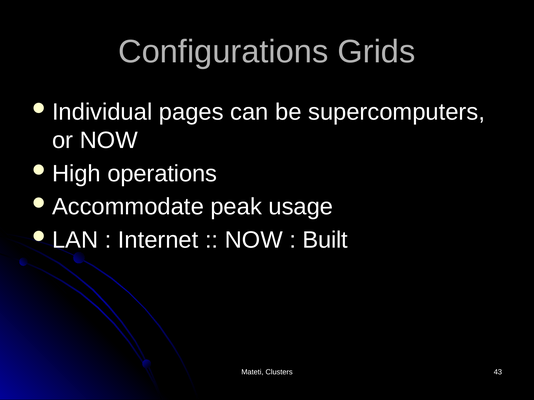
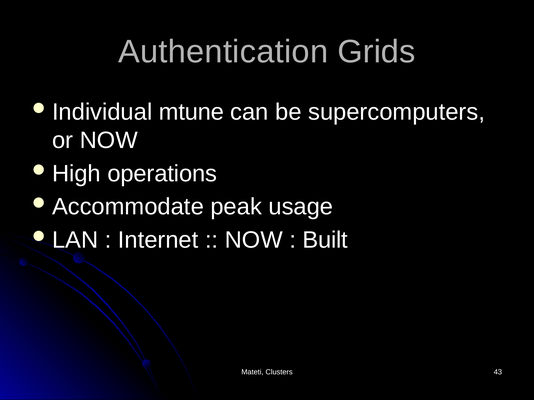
Configurations: Configurations -> Authentication
pages: pages -> mtune
